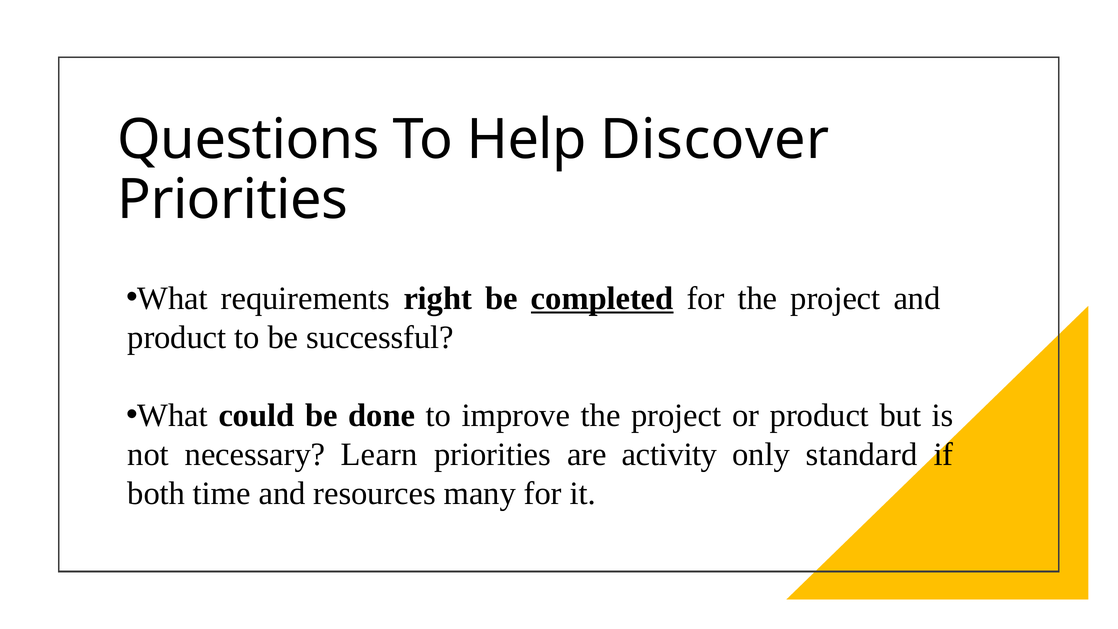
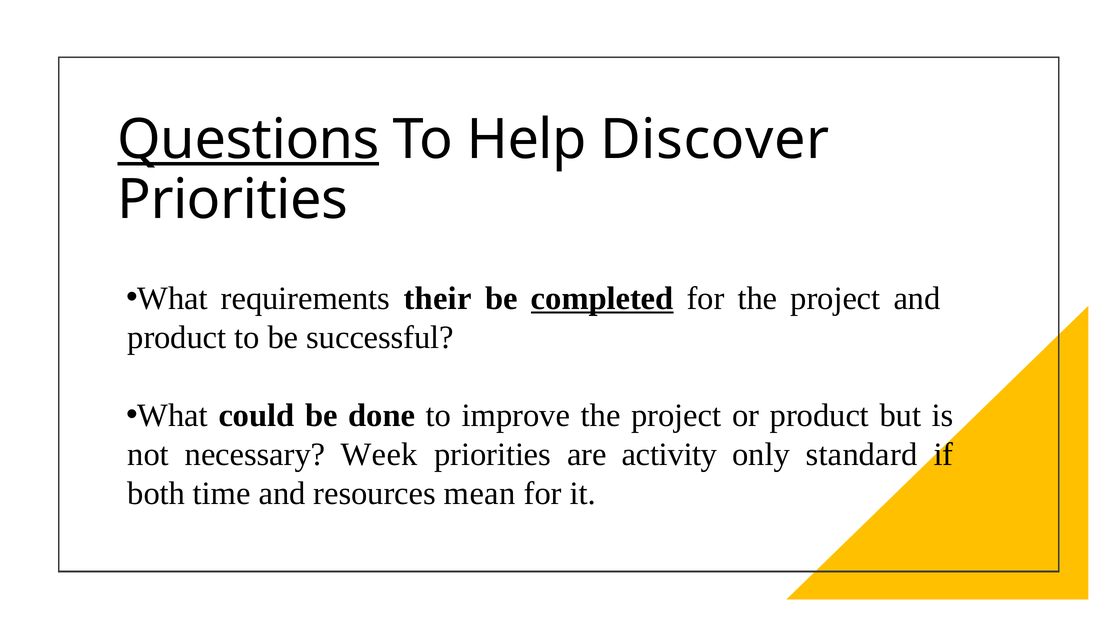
Questions underline: none -> present
right: right -> their
Learn: Learn -> Week
many: many -> mean
